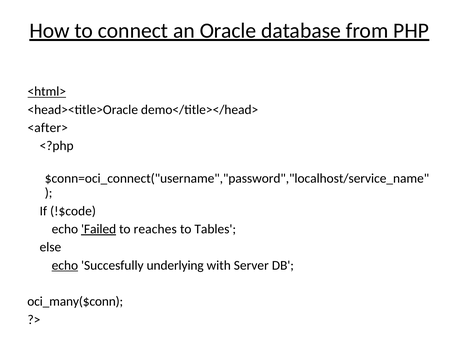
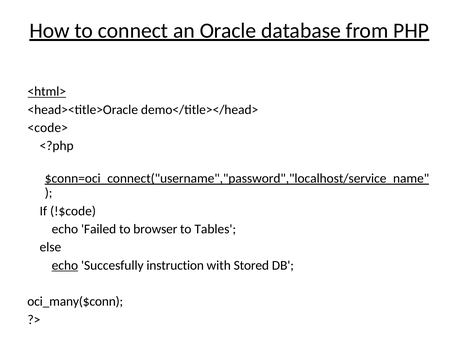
<after>: <after> -> <code>
$conn=oci_connect("username","password","localhost/service_name underline: none -> present
Failed underline: present -> none
reaches: reaches -> browser
underlying: underlying -> instruction
Server: Server -> Stored
